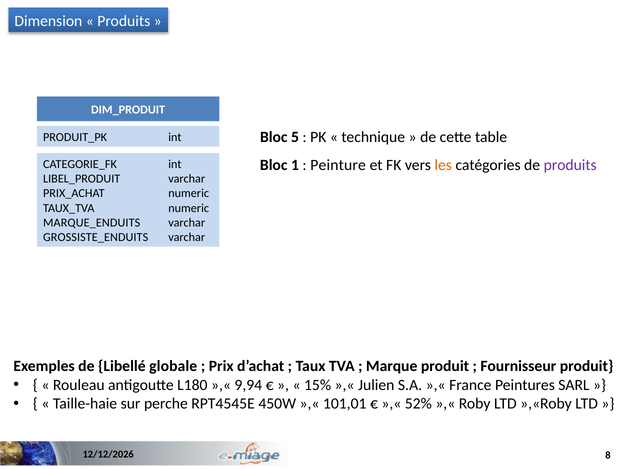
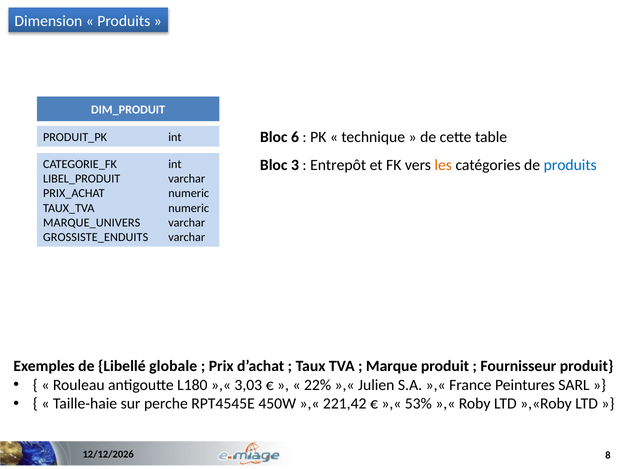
5: 5 -> 6
1: 1 -> 3
Peinture: Peinture -> Entrepôt
produits at (570, 165) colour: purple -> blue
MARQUE_ENDUITS: MARQUE_ENDUITS -> MARQUE_UNIVERS
9,94: 9,94 -> 3,03
15%: 15% -> 22%
101,01: 101,01 -> 221,42
52%: 52% -> 53%
